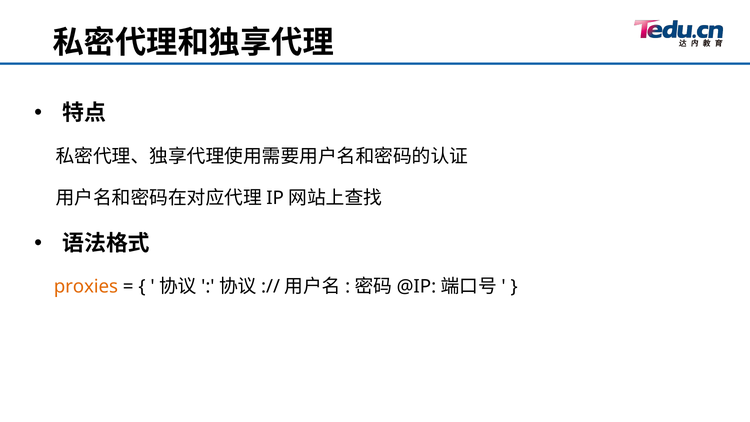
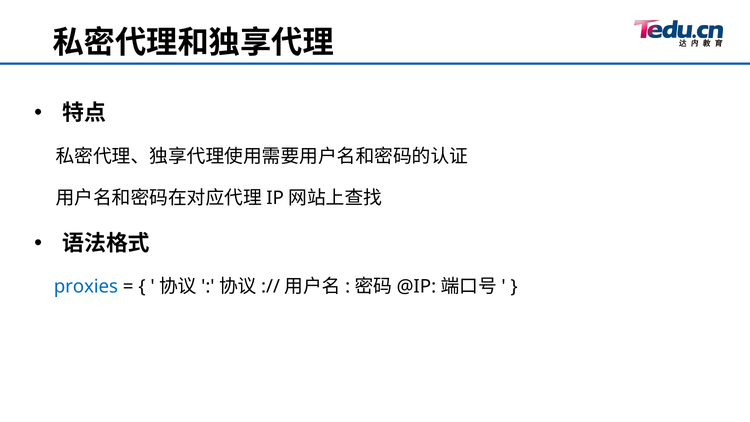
proxies colour: orange -> blue
